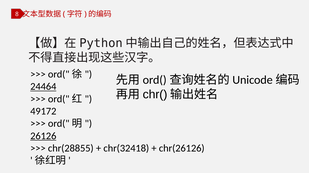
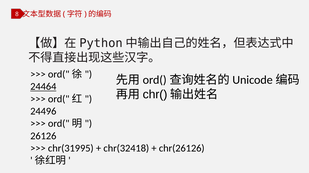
49172: 49172 -> 24496
26126 underline: present -> none
chr(28855: chr(28855 -> chr(31995
